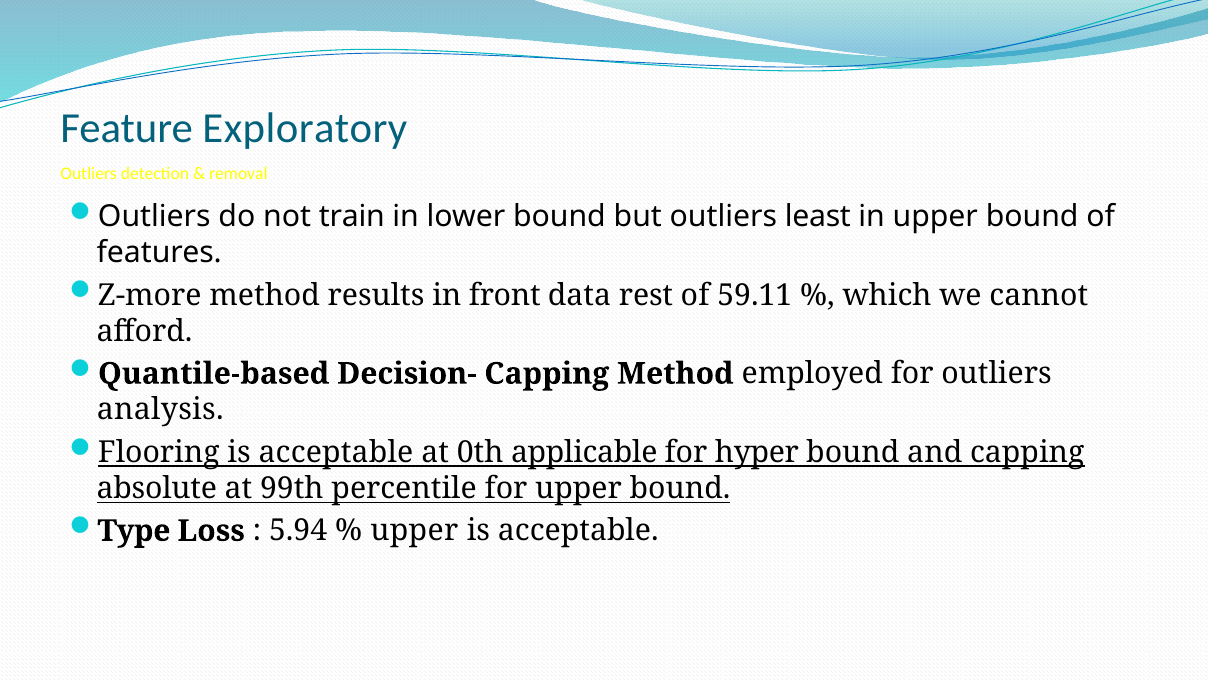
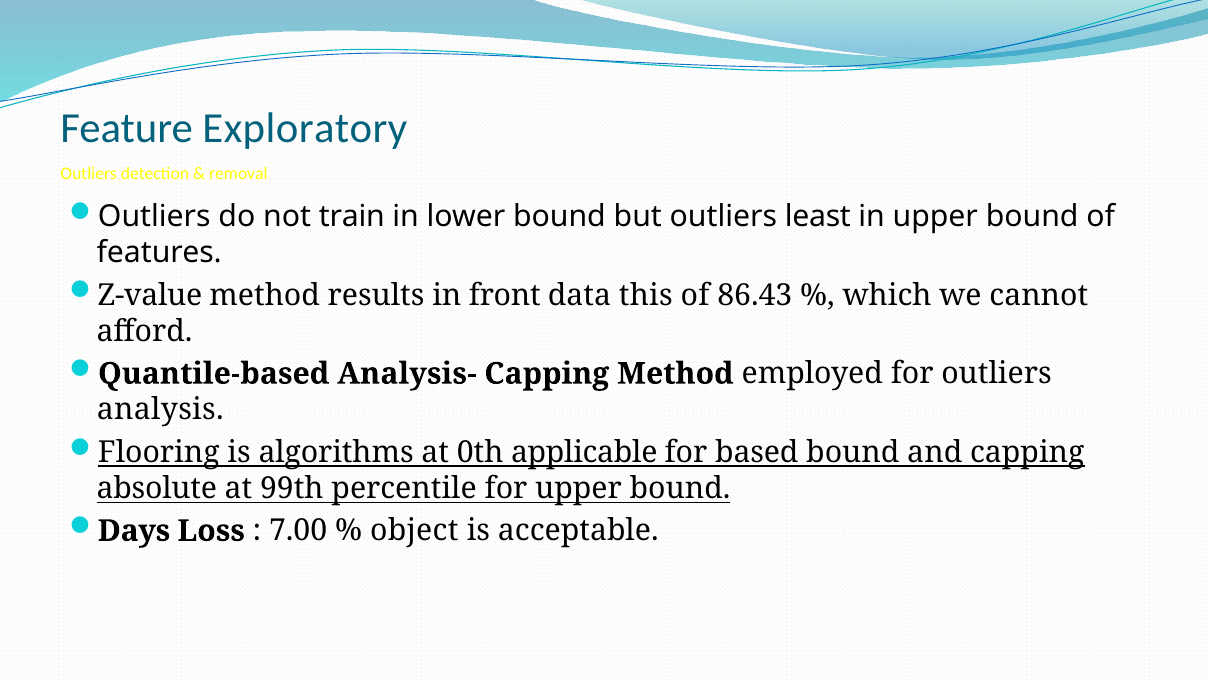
Z-more: Z-more -> Z-value
rest: rest -> this
59.11: 59.11 -> 86.43
Decision-: Decision- -> Analysis-
Flooring is acceptable: acceptable -> algorithms
hyper: hyper -> based
Type: Type -> Days
5.94: 5.94 -> 7.00
upper at (414, 531): upper -> object
